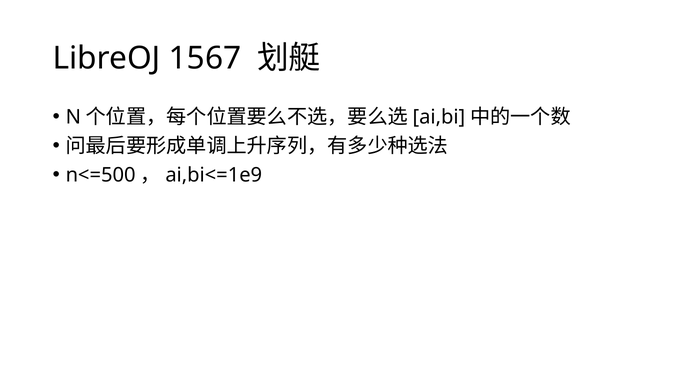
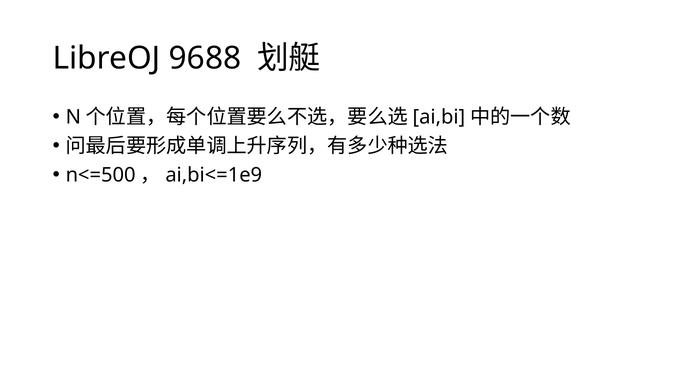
1567: 1567 -> 9688
